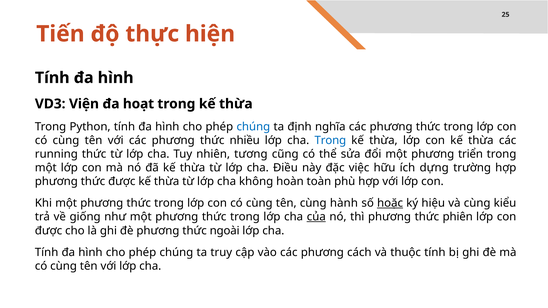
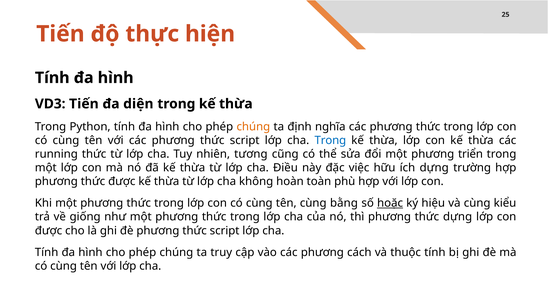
VD3 Viện: Viện -> Tiến
hoạt: hoạt -> diện
chúng at (253, 127) colour: blue -> orange
các phương thức nhiều: nhiều -> script
hành: hành -> bằng
của underline: present -> none
thức phiên: phiên -> dựng
đè phương thức ngoài: ngoài -> script
